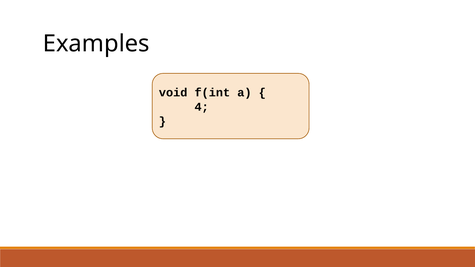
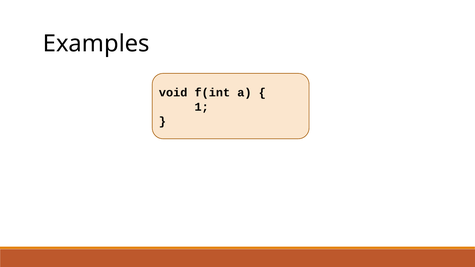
4: 4 -> 1
